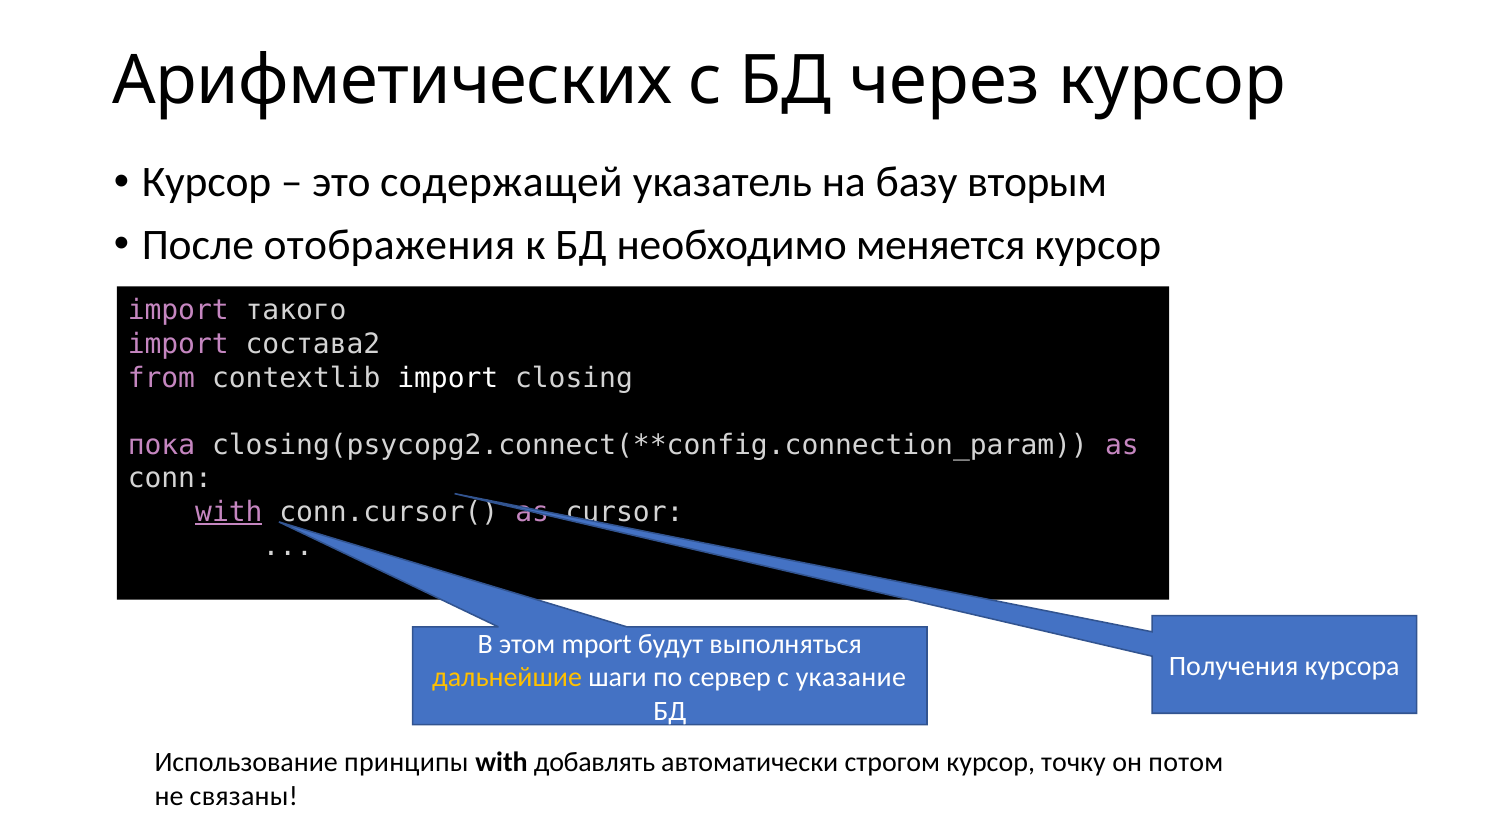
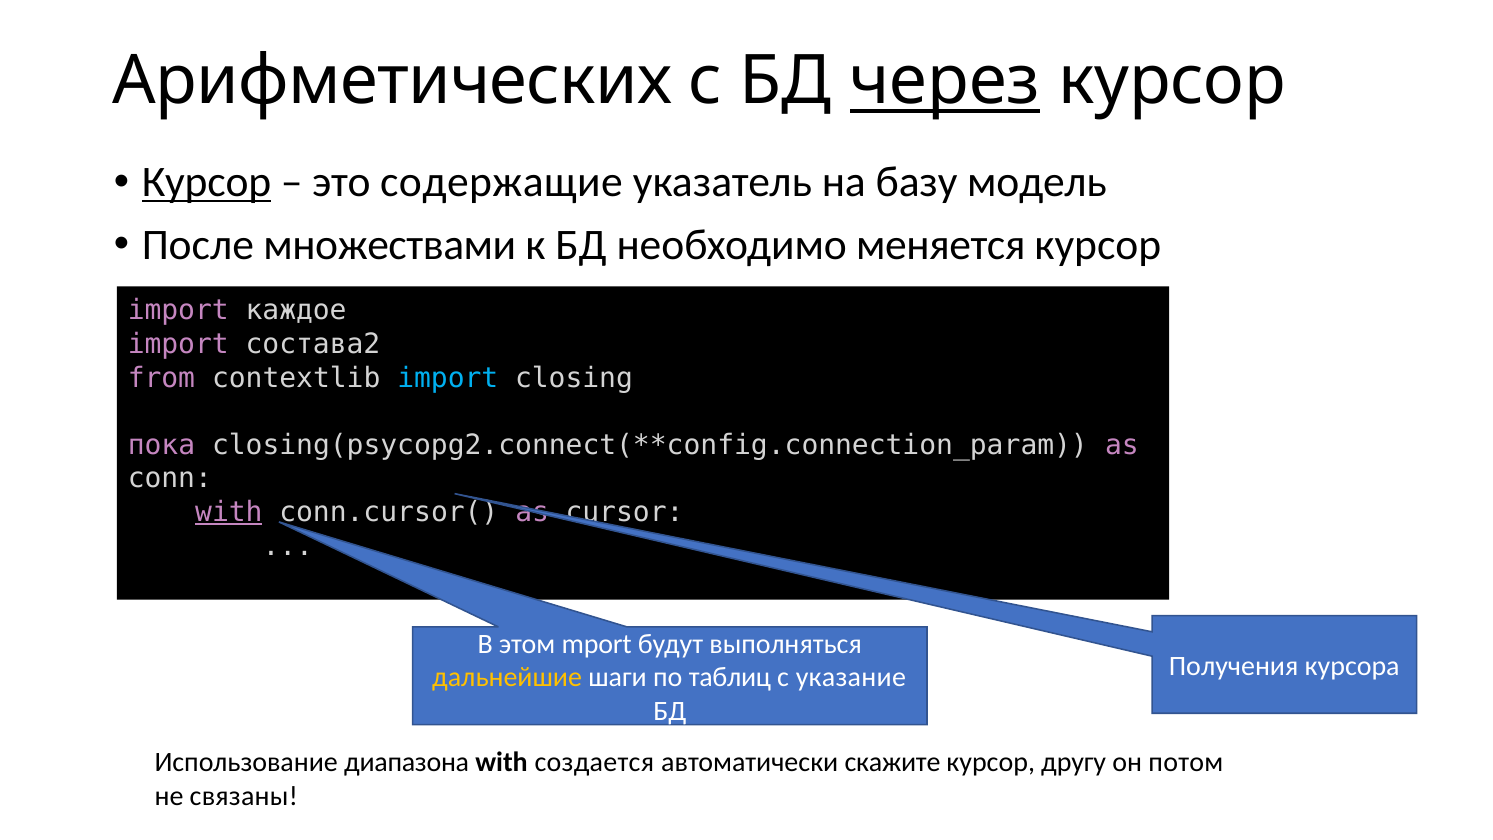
через underline: none -> present
Курсор at (207, 182) underline: none -> present
содержащей: содержащей -> содержащие
вторым: вторым -> модель
отображения: отображения -> множествами
такого: такого -> каждое
import at (448, 378) colour: white -> light blue
сервер: сервер -> таблиц
принципы: принципы -> диапазона
добавлять: добавлять -> создается
строгом: строгом -> скажите
точку: точку -> другу
